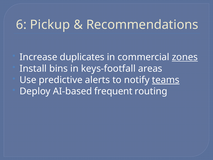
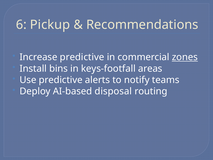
Increase duplicates: duplicates -> predictive
teams underline: present -> none
frequent: frequent -> disposal
